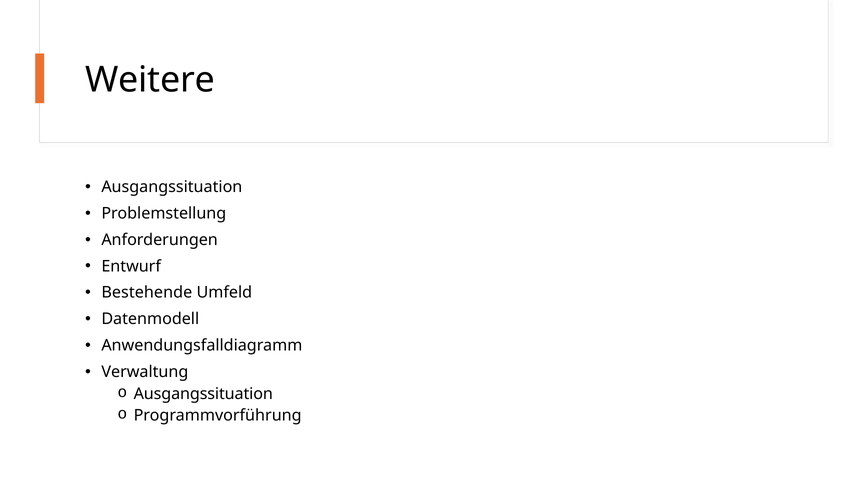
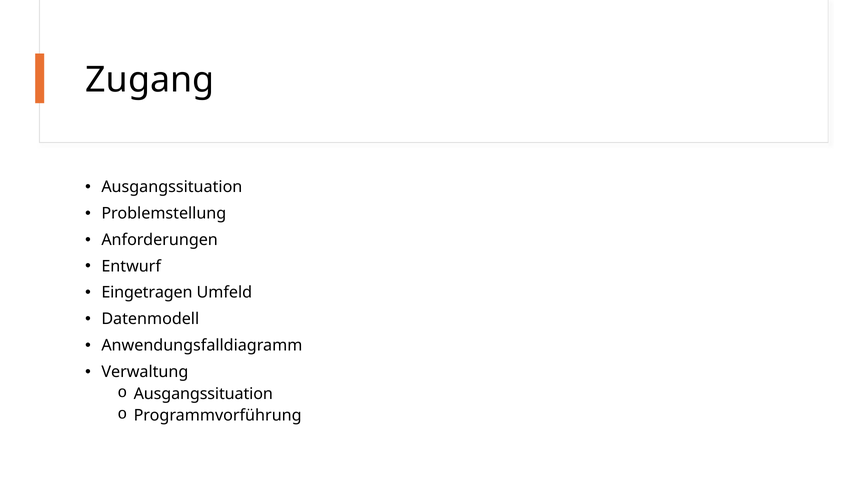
Weitere: Weitere -> Zugang
Bestehende: Bestehende -> Eingetragen
